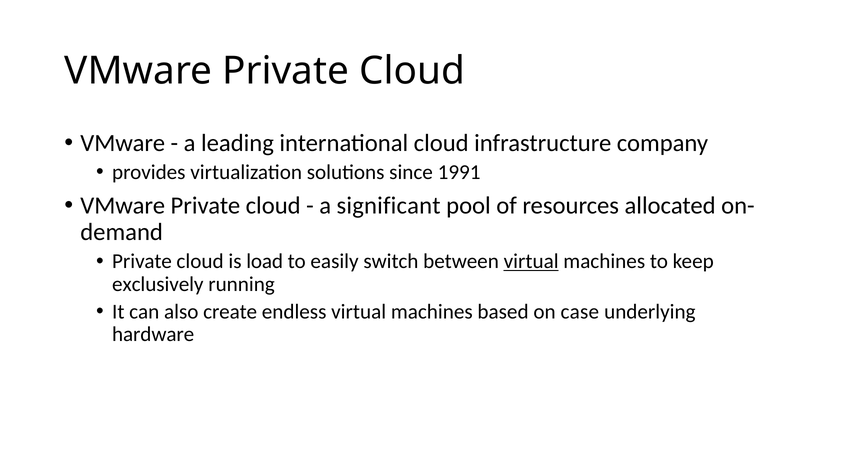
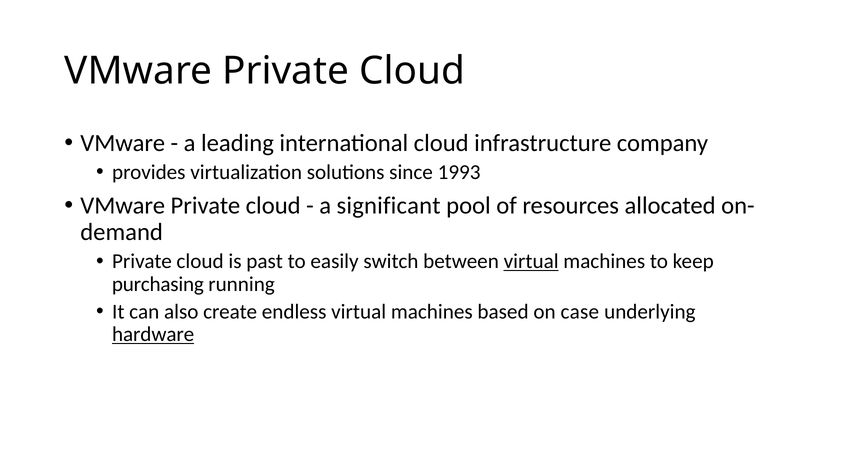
1991: 1991 -> 1993
load: load -> past
exclusively: exclusively -> purchasing
hardware underline: none -> present
